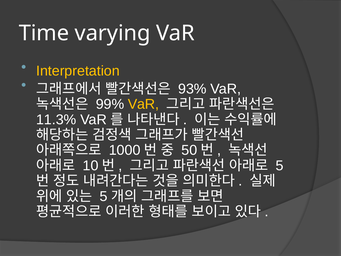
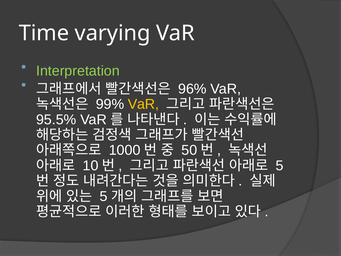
Interpretation colour: yellow -> light green
93%: 93% -> 96%
11.3%: 11.3% -> 95.5%
